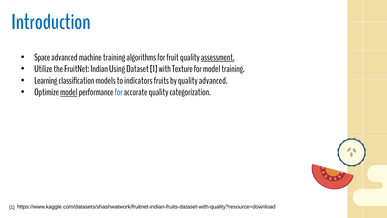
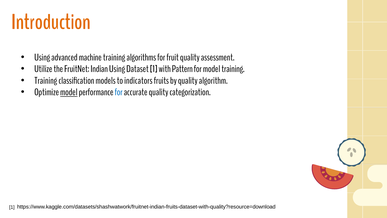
Introduction colour: blue -> orange
Space at (42, 57): Space -> Using
assessment underline: present -> none
Texture: Texture -> Pattern
Learning at (46, 81): Learning -> Training
quality advanced: advanced -> algorithm
